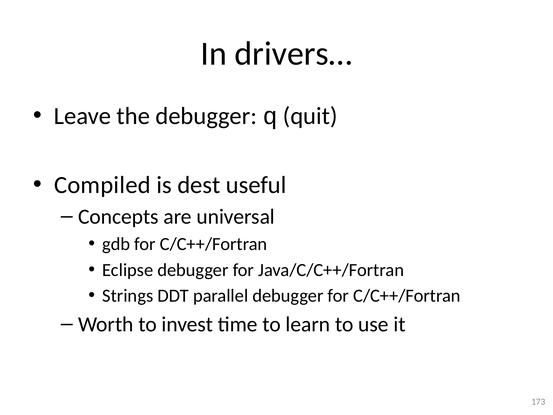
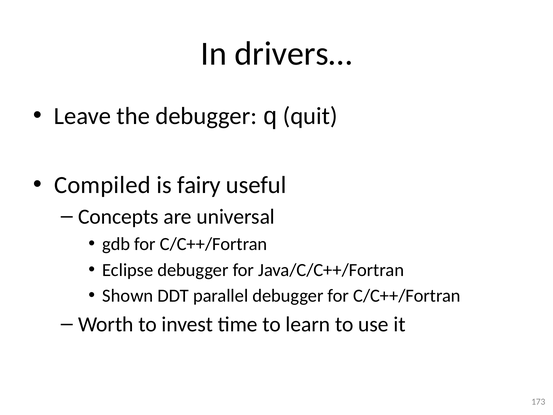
dest: dest -> fairy
Strings: Strings -> Shown
